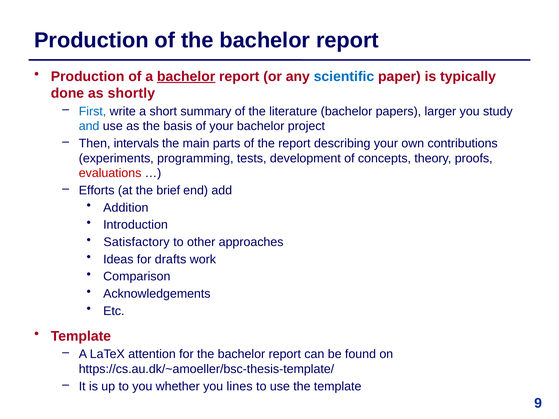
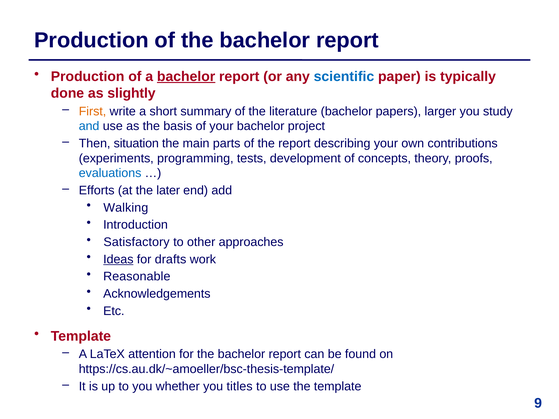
shortly: shortly -> slightly
First colour: blue -> orange
intervals: intervals -> situation
evaluations colour: red -> blue
brief: brief -> later
Addition: Addition -> Walking
Ideas underline: none -> present
Comparison: Comparison -> Reasonable
lines: lines -> titles
